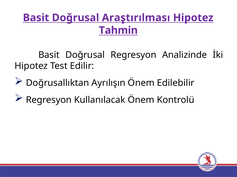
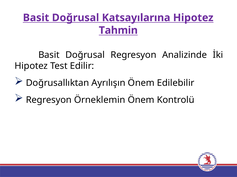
Araştırılması: Araştırılması -> Katsayılarına
Kullanılacak: Kullanılacak -> Örneklemin
